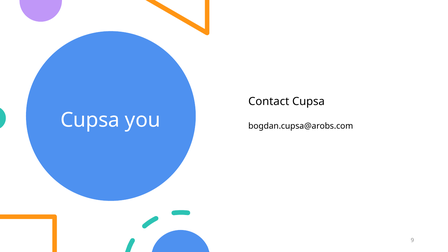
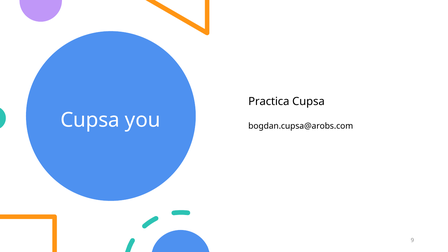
Contact: Contact -> Practica
